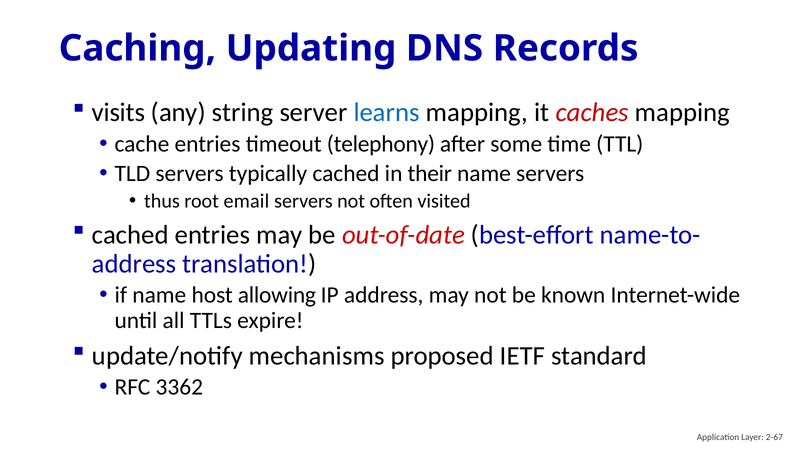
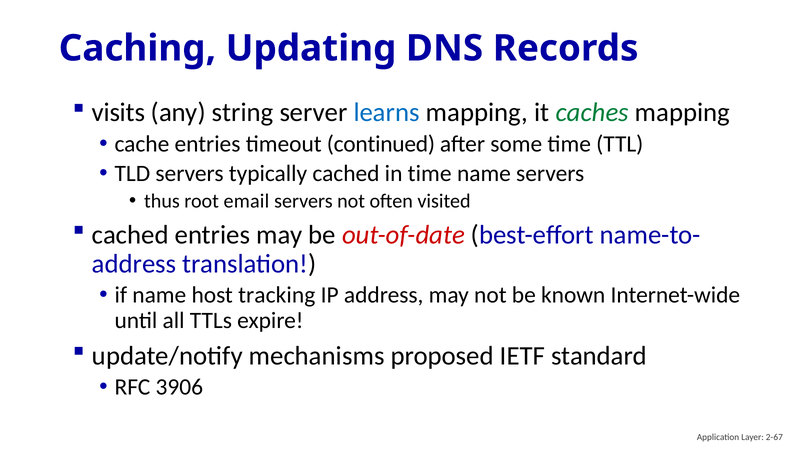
caches colour: red -> green
telephony: telephony -> continued
in their: their -> time
allowing: allowing -> tracking
3362: 3362 -> 3906
